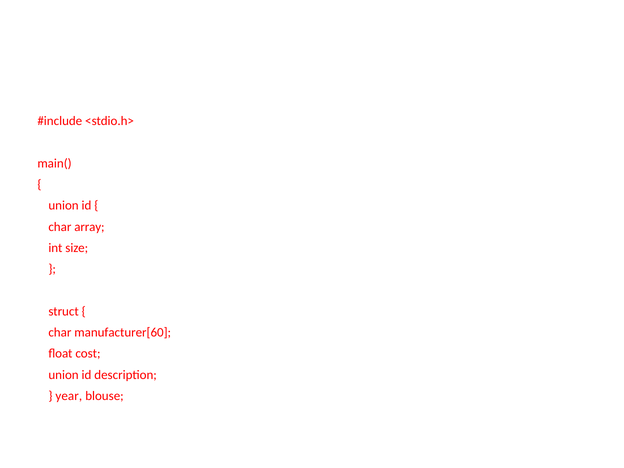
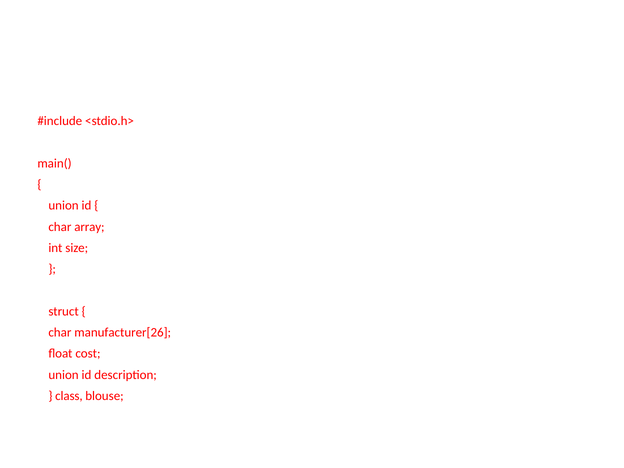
manufacturer[60: manufacturer[60 -> manufacturer[26
year: year -> class
